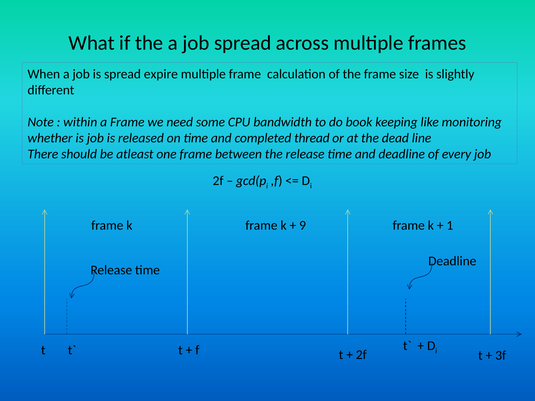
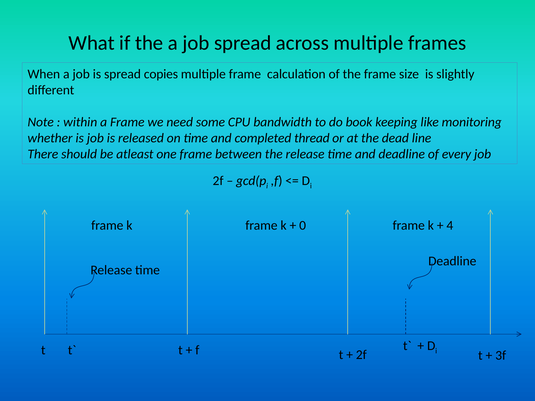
expire: expire -> copies
9: 9 -> 0
1: 1 -> 4
